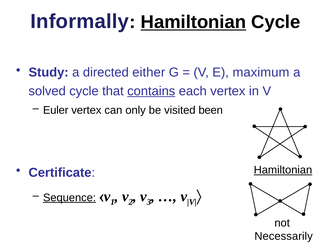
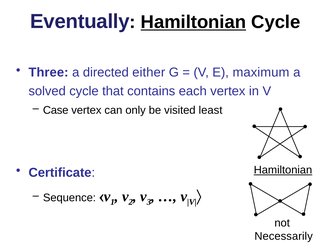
Informally: Informally -> Eventually
Study: Study -> Three
contains underline: present -> none
Euler: Euler -> Case
been: been -> least
Sequence underline: present -> none
